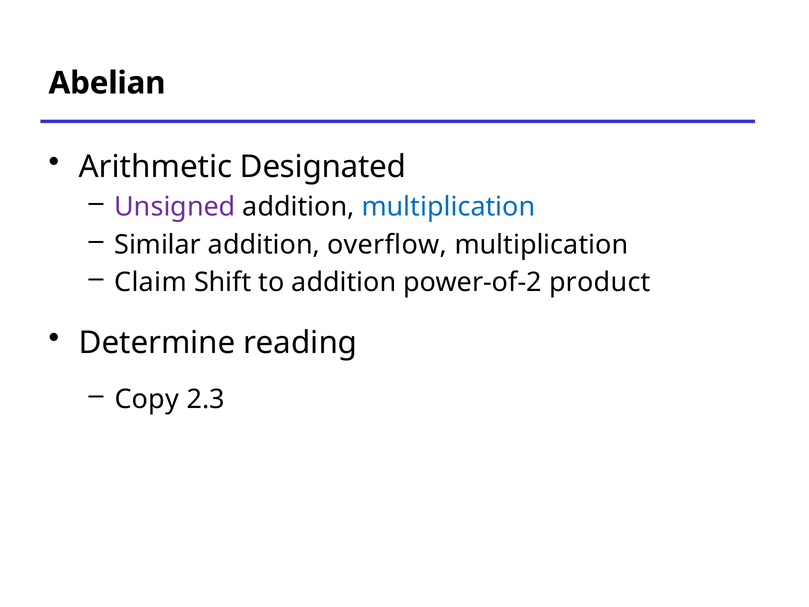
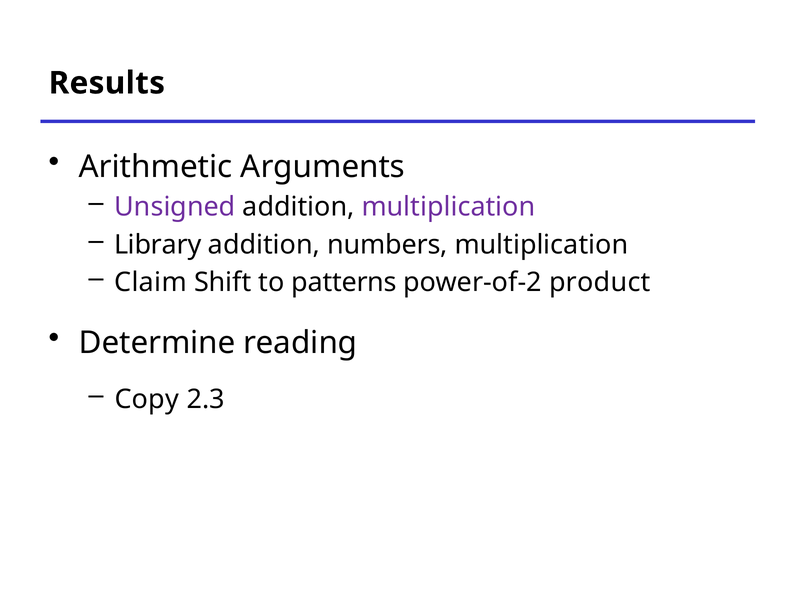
Abelian: Abelian -> Results
Designated: Designated -> Arguments
multiplication at (448, 207) colour: blue -> purple
Similar: Similar -> Library
overflow: overflow -> numbers
to addition: addition -> patterns
